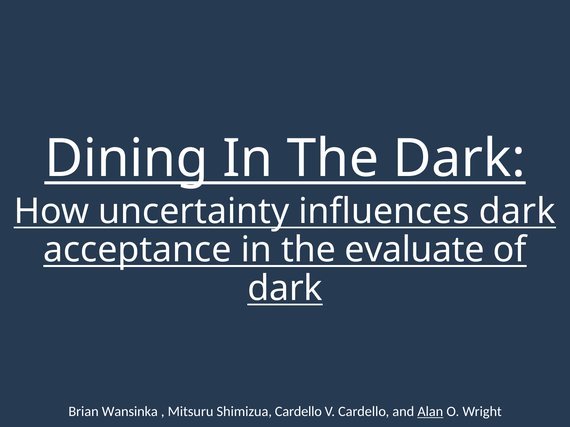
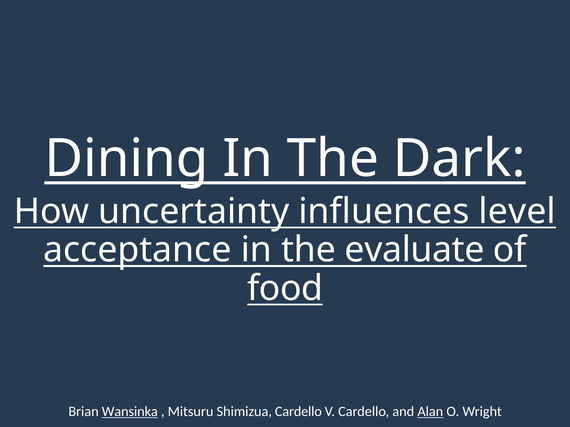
inﬂuences dark: dark -> level
dark at (285, 289): dark -> food
Wansinka underline: none -> present
